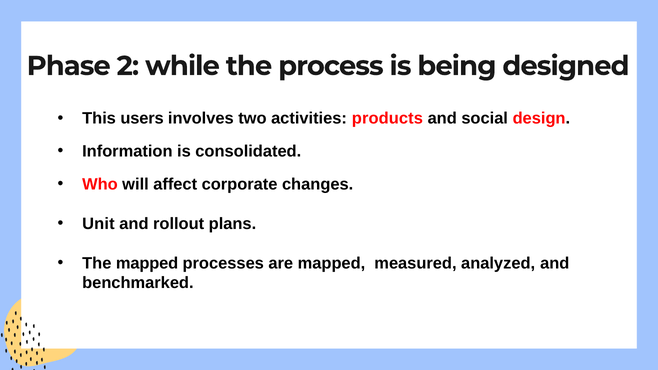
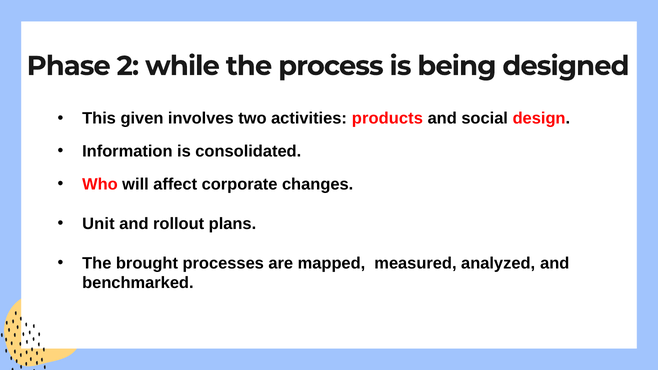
users: users -> given
The mapped: mapped -> brought
